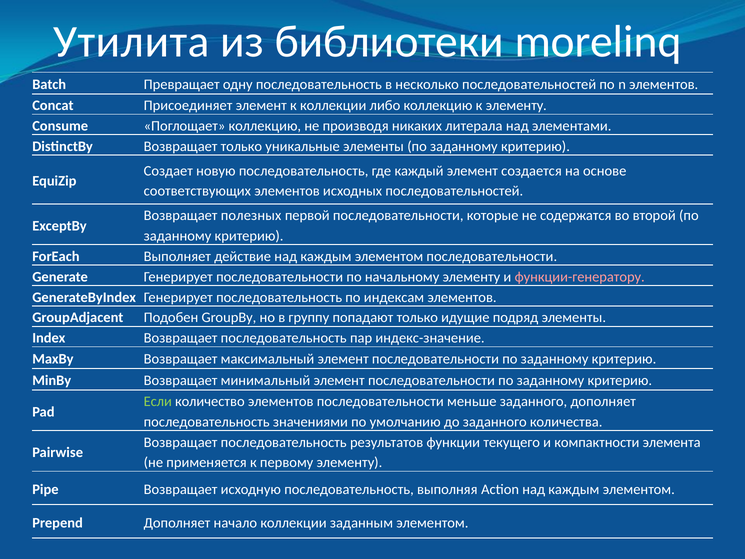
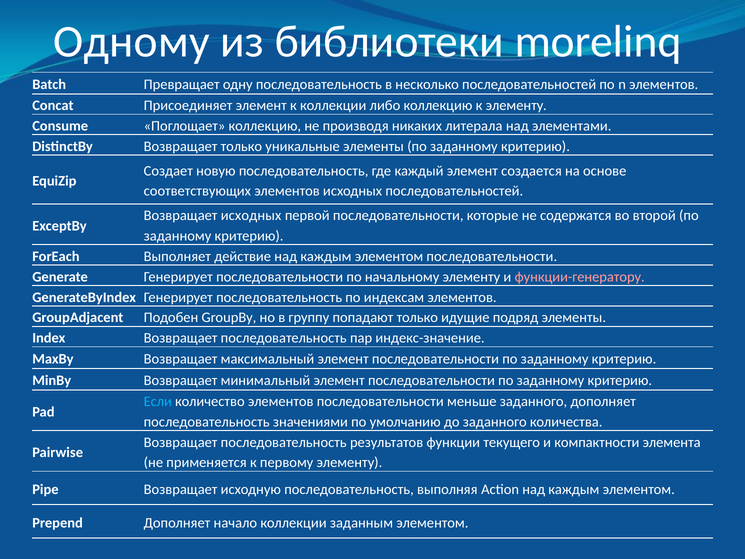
Утилита: Утилита -> Одному
Возвращает полезных: полезных -> исходных
Если colour: light green -> light blue
